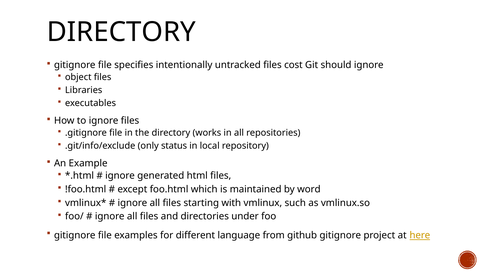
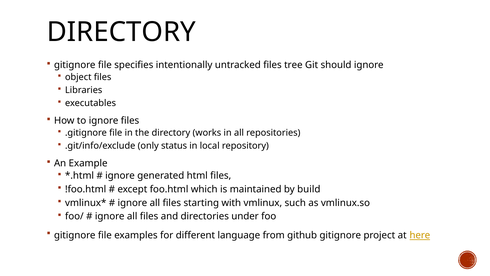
cost: cost -> tree
word: word -> build
